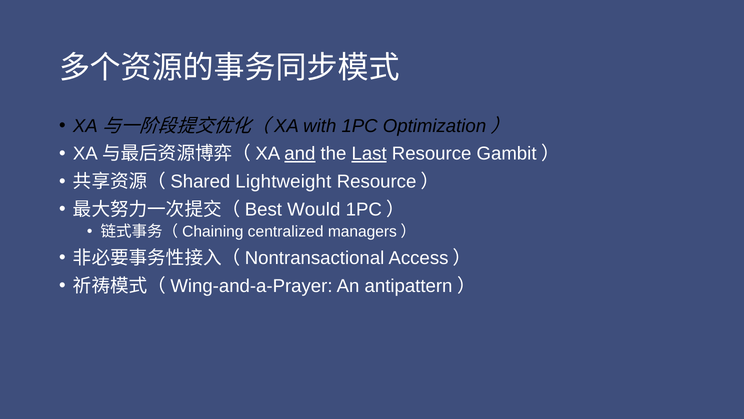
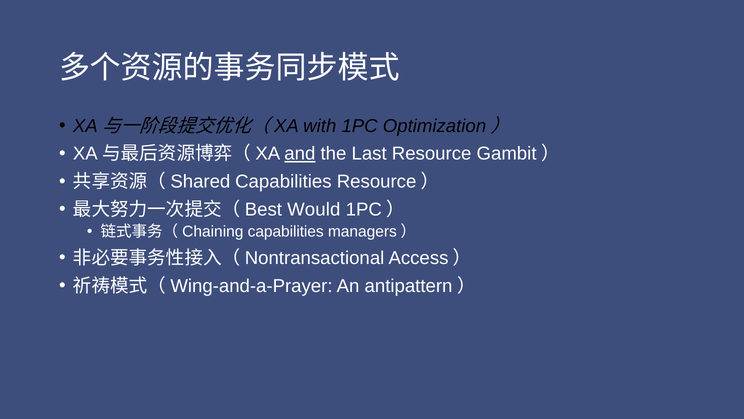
Last underline: present -> none
Lightweight at (283, 181): Lightweight -> Capabilities
centralized at (286, 232): centralized -> capabilities
